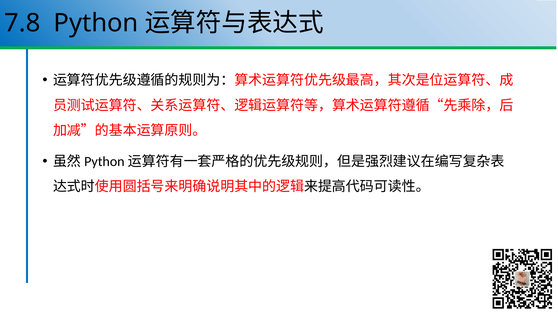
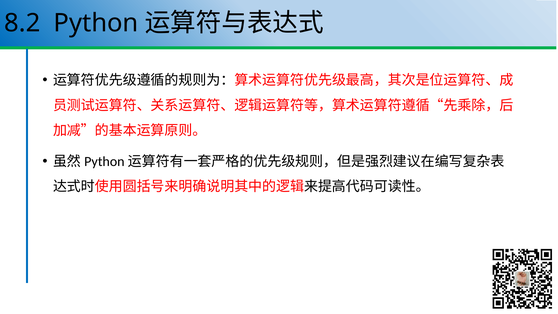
7.8: 7.8 -> 8.2
